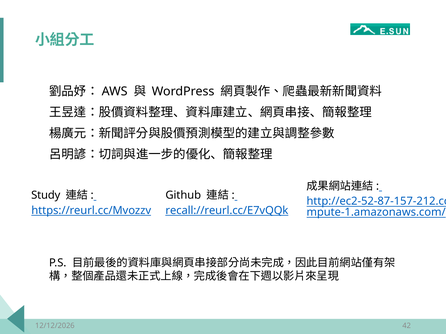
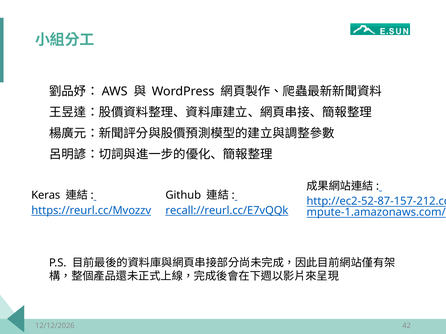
Study: Study -> Keras
